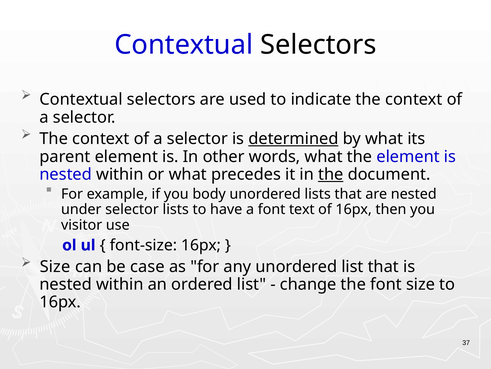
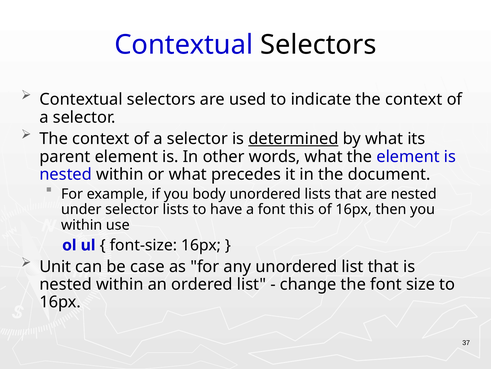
the at (331, 174) underline: present -> none
text: text -> this
visitor at (82, 225): visitor -> within
Size at (55, 266): Size -> Unit
